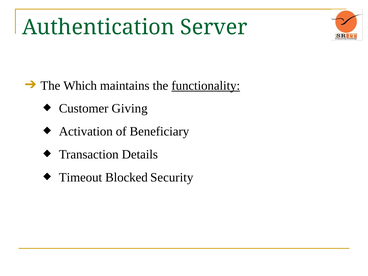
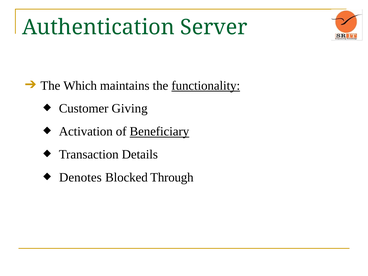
Beneficiary underline: none -> present
Timeout: Timeout -> Denotes
Security: Security -> Through
